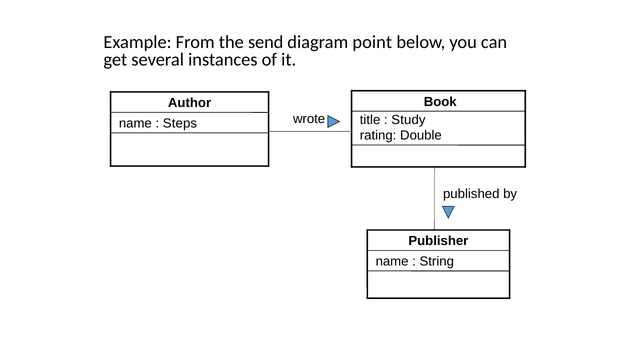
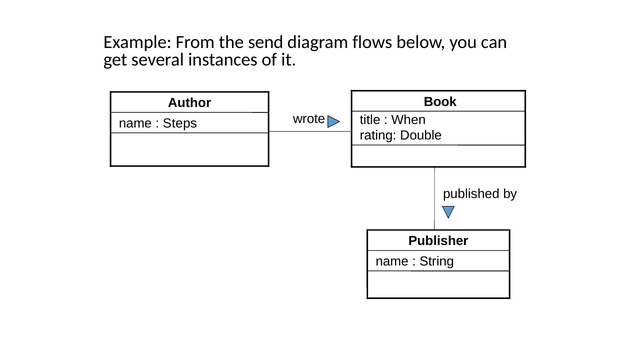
point: point -> flows
Study: Study -> When
